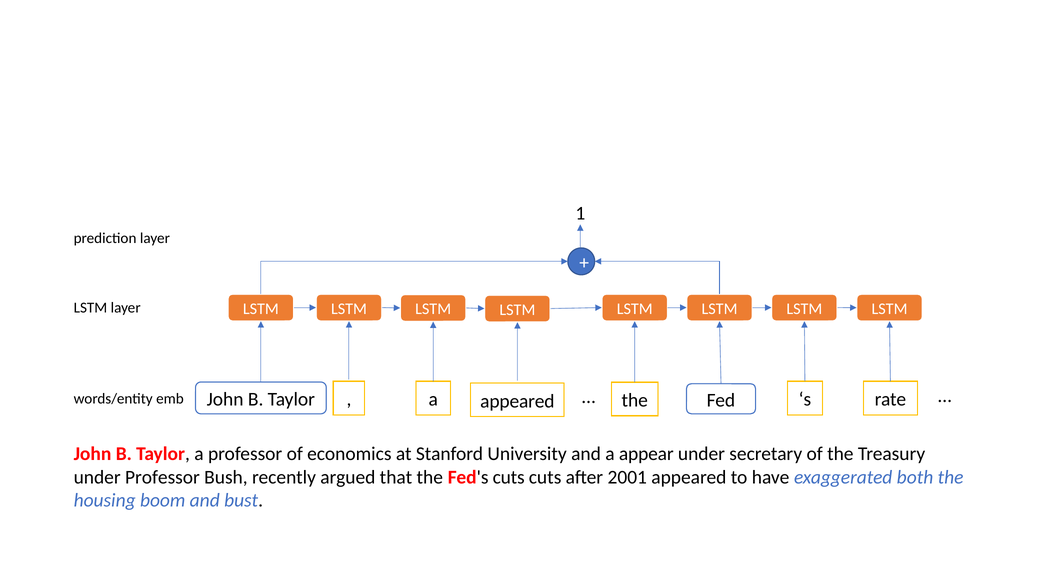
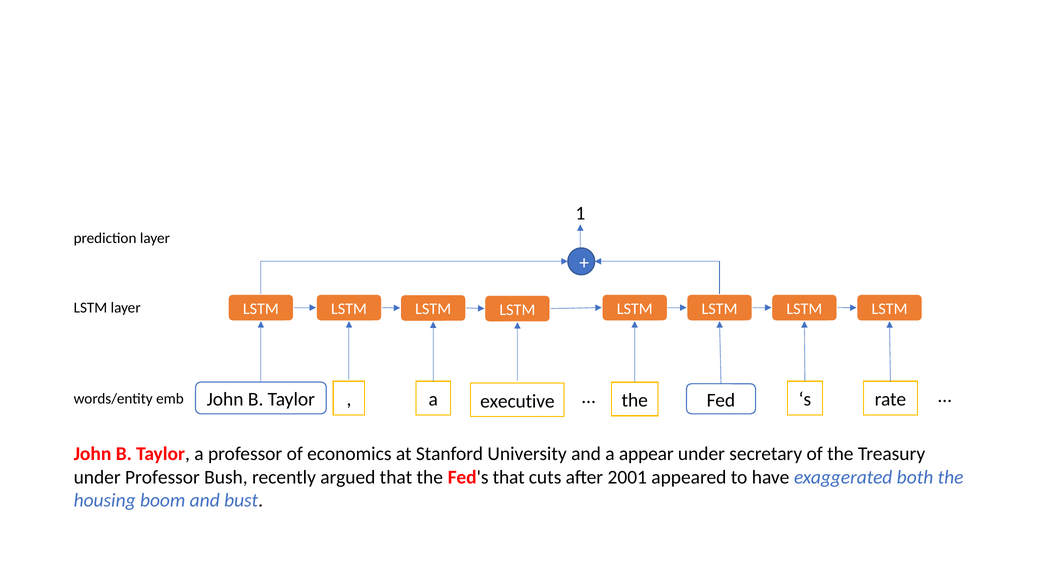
appeared at (517, 401): appeared -> executive
Fed's cuts: cuts -> that
